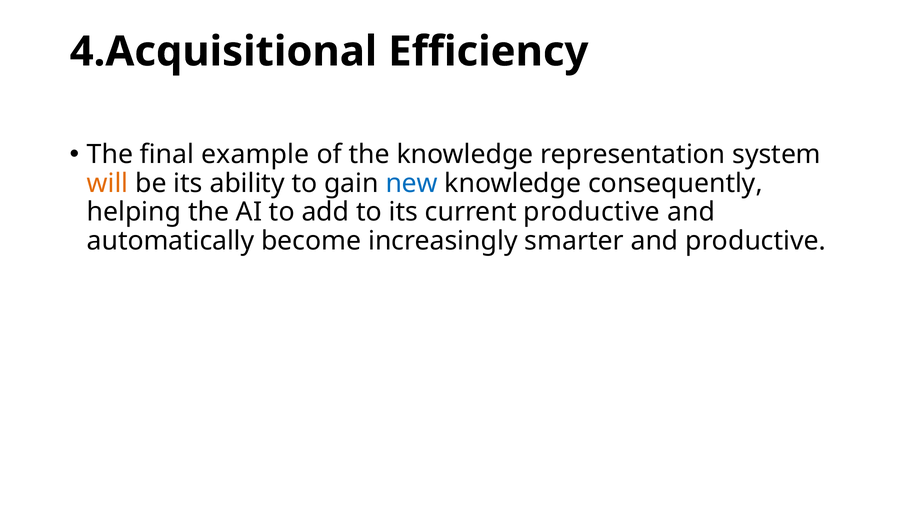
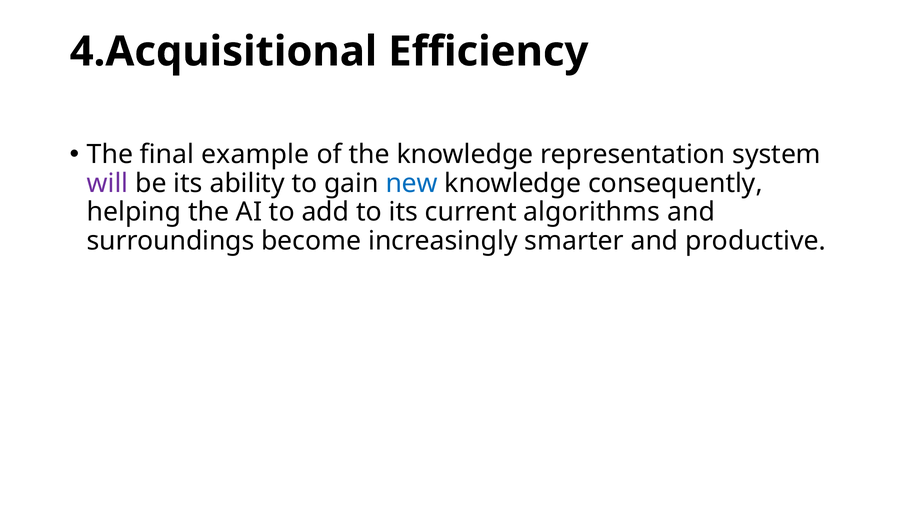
will colour: orange -> purple
current productive: productive -> algorithms
automatically: automatically -> surroundings
